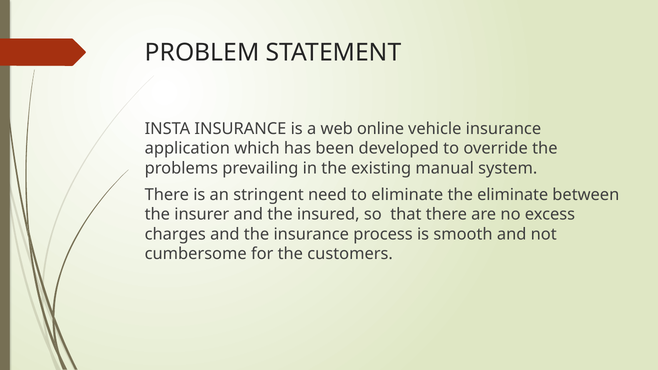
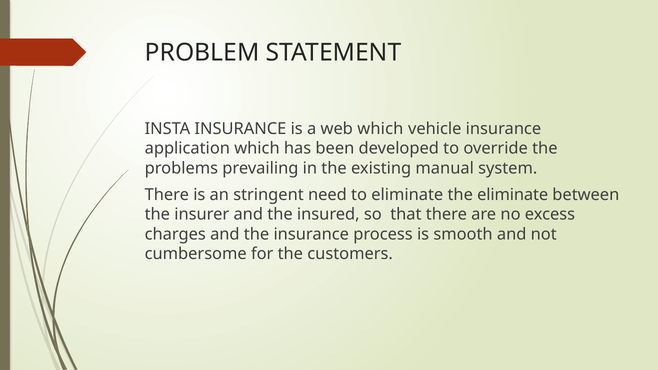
web online: online -> which
